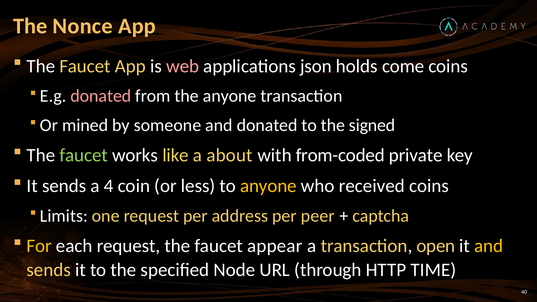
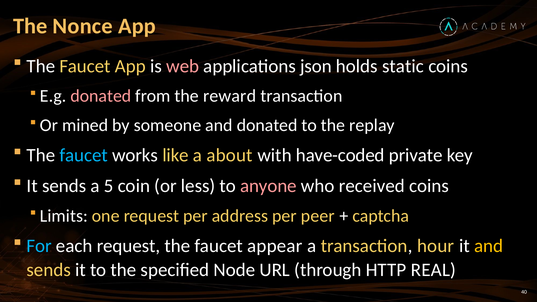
come: come -> static
the anyone: anyone -> reward
signed: signed -> replay
faucet at (84, 155) colour: light green -> light blue
from-coded: from-coded -> have-coded
4: 4 -> 5
anyone at (268, 186) colour: yellow -> pink
For colour: yellow -> light blue
open: open -> hour
TIME: TIME -> REAL
